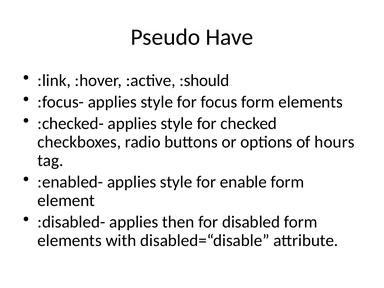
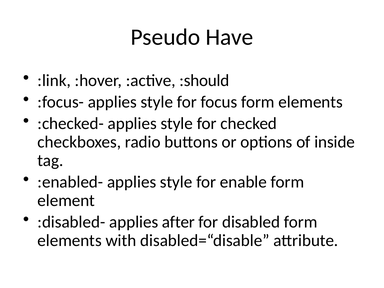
hours: hours -> inside
then: then -> after
